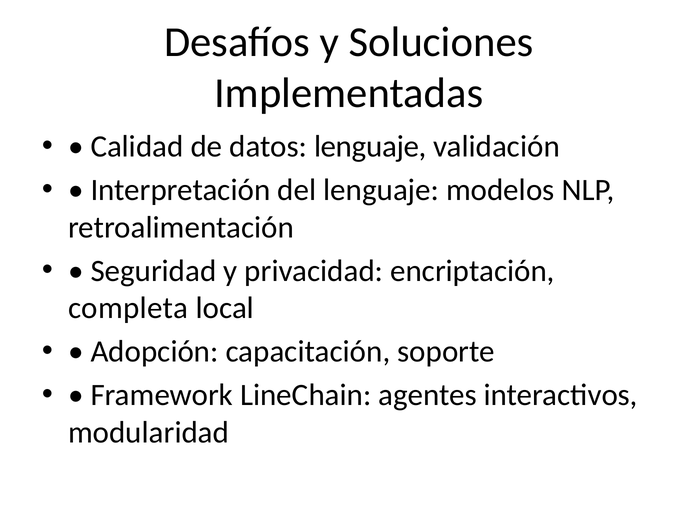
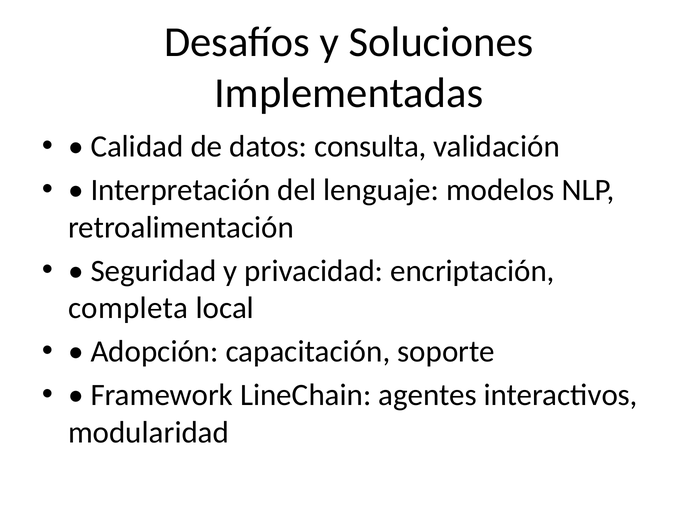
datos lenguaje: lenguaje -> consulta
